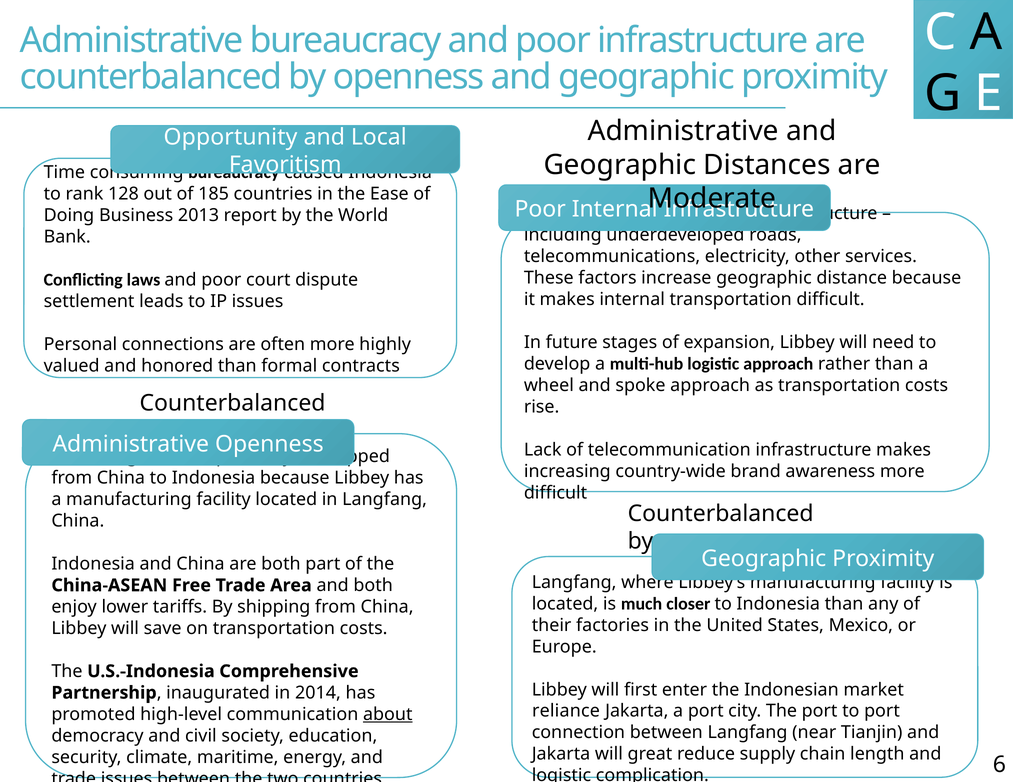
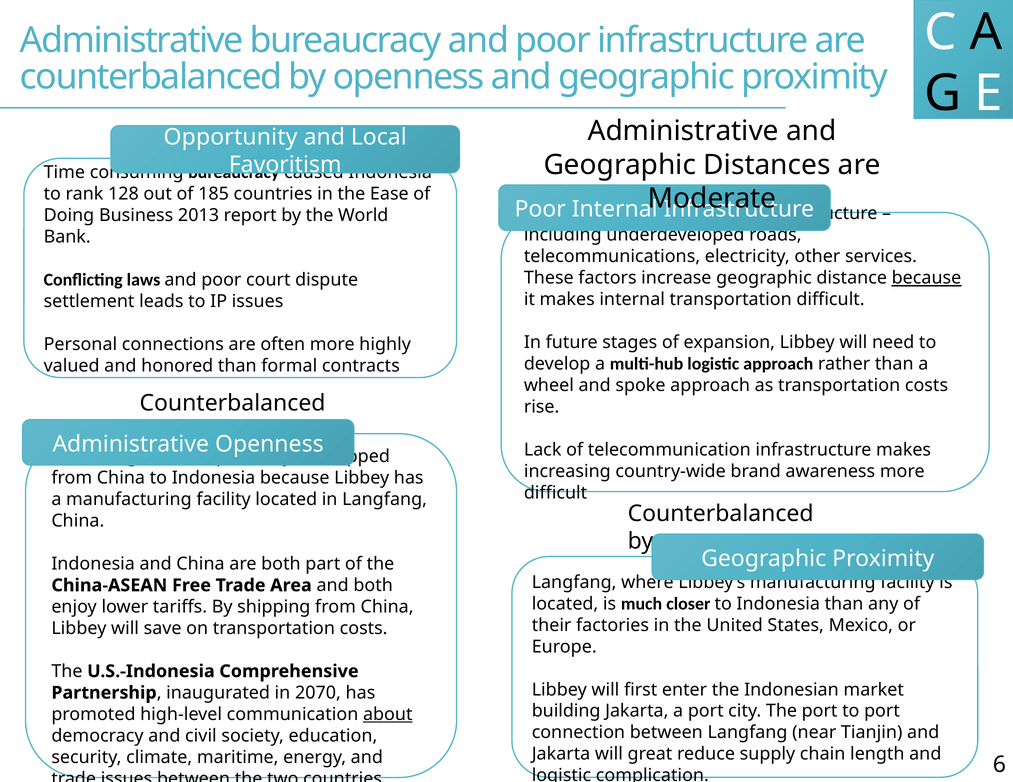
because at (927, 278) underline: none -> present
2014: 2014 -> 2070
reliance: reliance -> building
